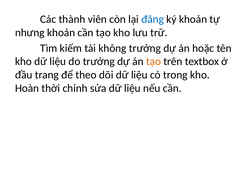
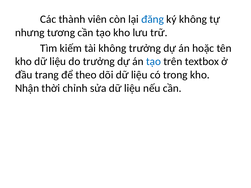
ký khoản: khoản -> không
nhưng khoản: khoản -> tương
tạo at (154, 62) colour: orange -> blue
Hoàn: Hoàn -> Nhận
